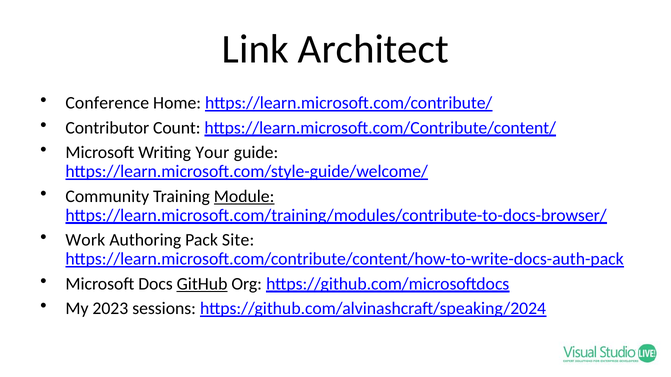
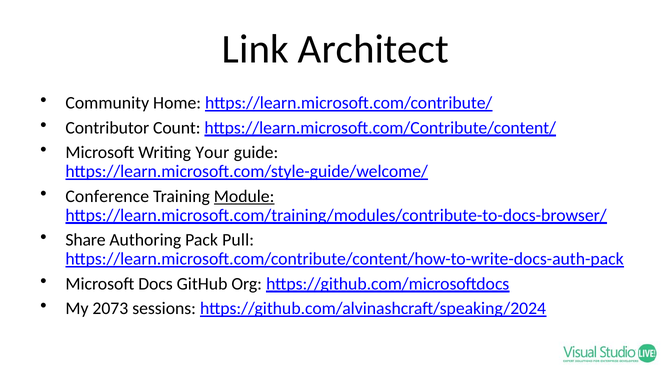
Conference: Conference -> Community
Community: Community -> Conference
Work: Work -> Share
Site: Site -> Pull
GitHub underline: present -> none
2023: 2023 -> 2073
